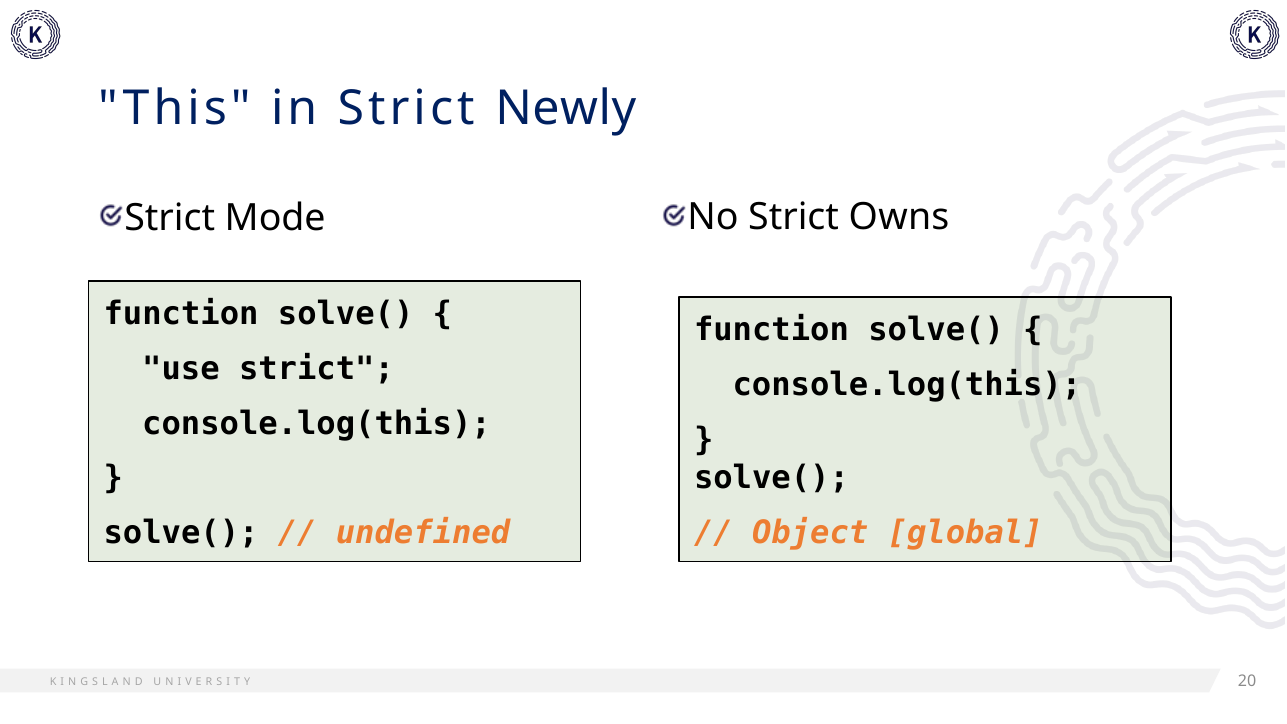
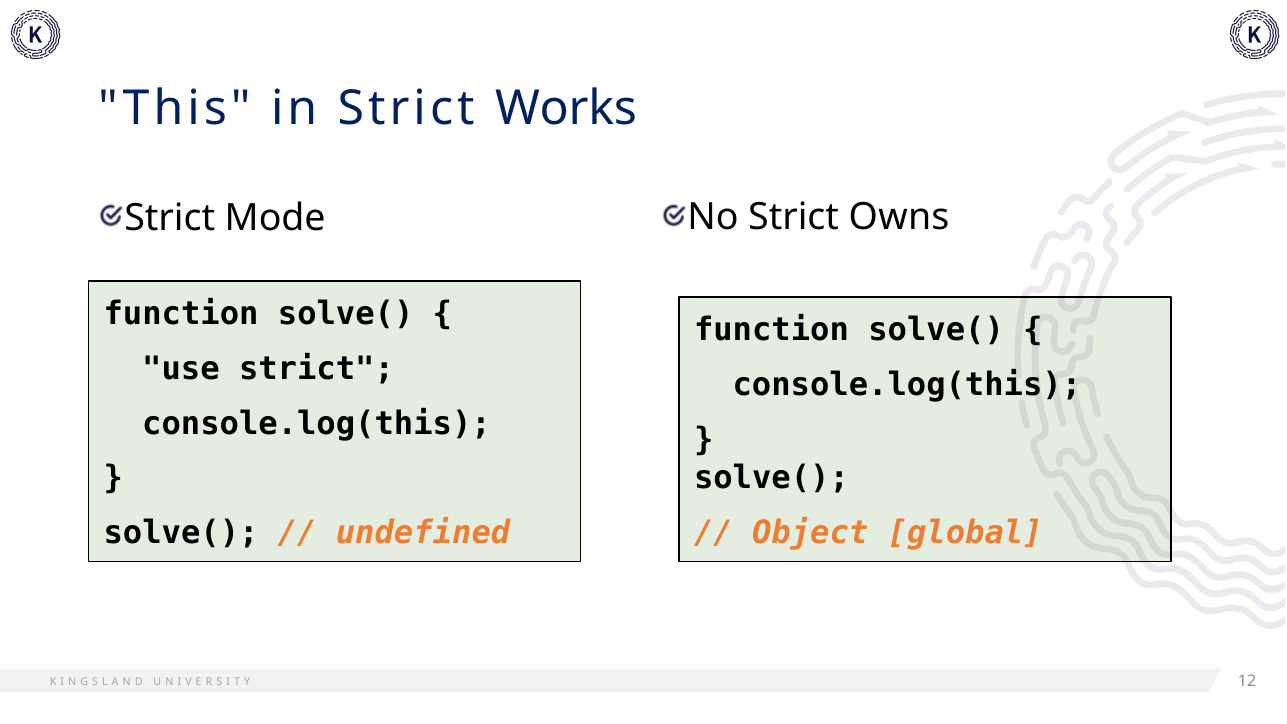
Newly: Newly -> Works
20: 20 -> 12
